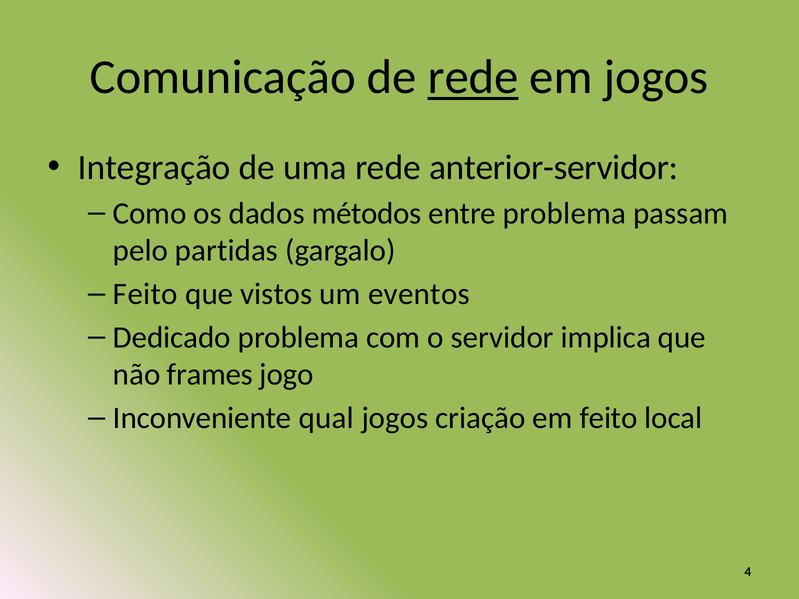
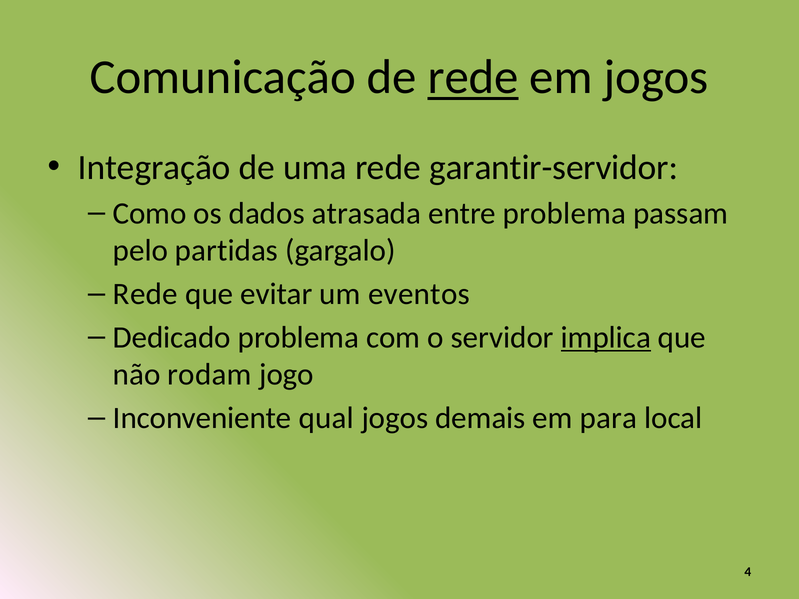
anterior-servidor: anterior-servidor -> garantir-servidor
métodos: métodos -> atrasada
Feito at (145, 294): Feito -> Rede
vistos: vistos -> evitar
implica underline: none -> present
frames: frames -> rodam
criação: criação -> demais
em feito: feito -> para
